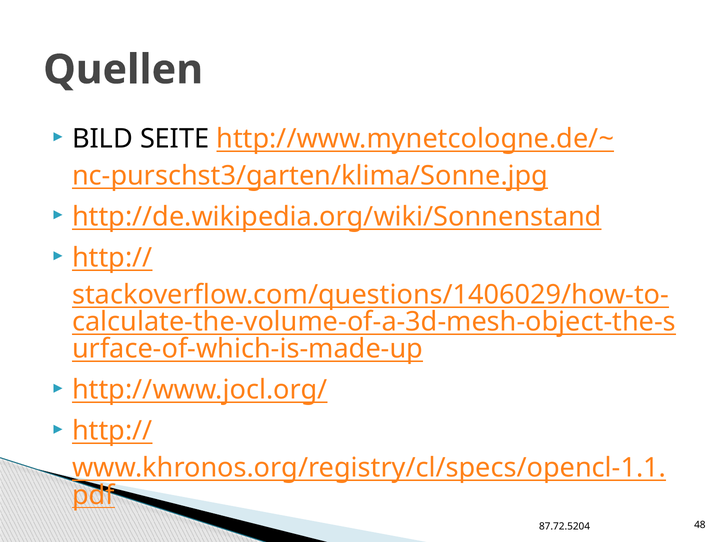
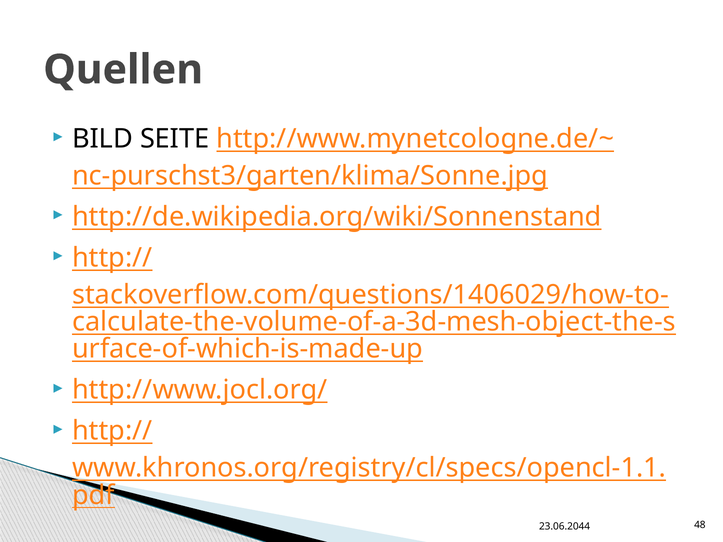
87.72.5204: 87.72.5204 -> 23.06.2044
